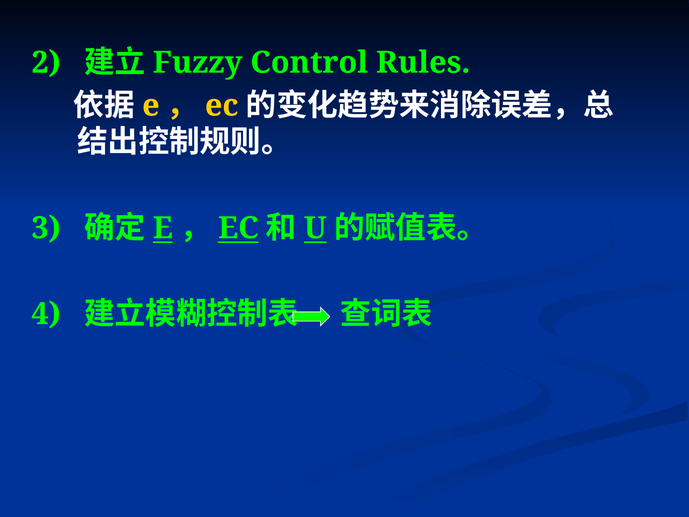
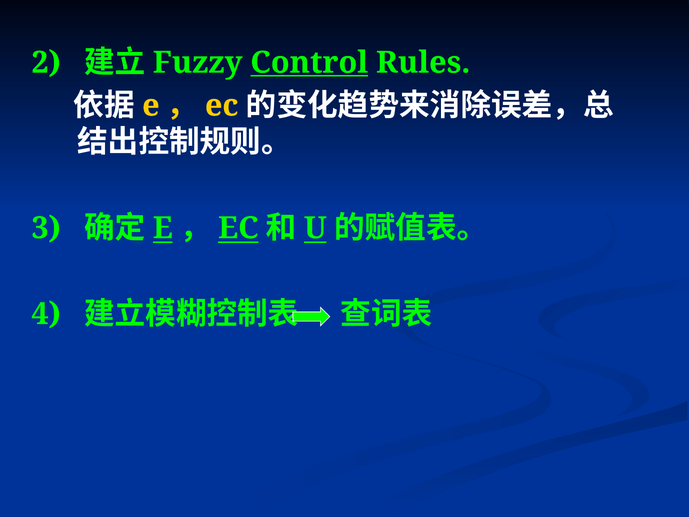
Control underline: none -> present
